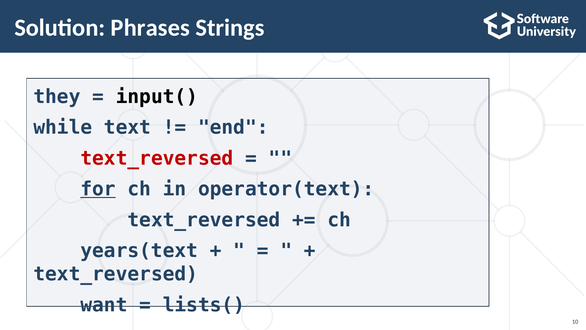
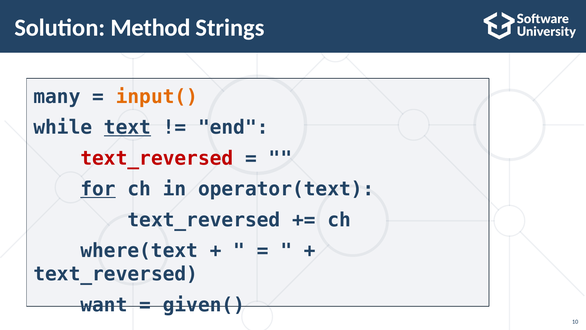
Phrases: Phrases -> Method
they: they -> many
input( colour: black -> orange
text underline: none -> present
years(text: years(text -> where(text
lists(: lists( -> given(
